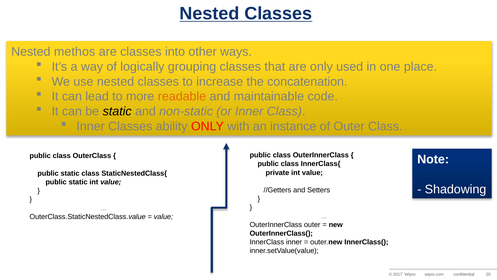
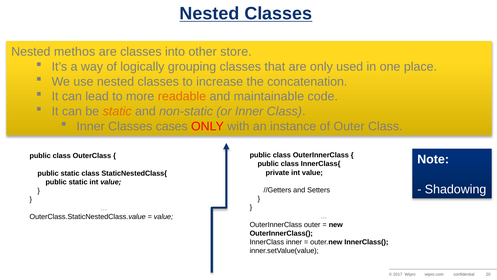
ways: ways -> store
static at (117, 111) colour: black -> orange
ability: ability -> cases
